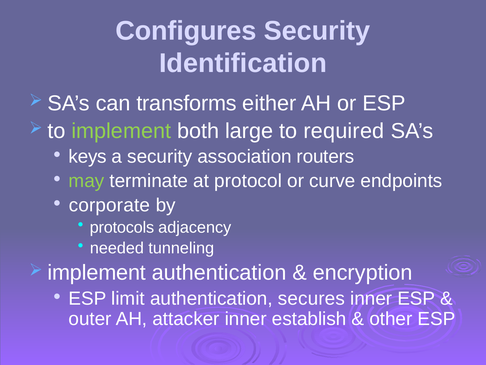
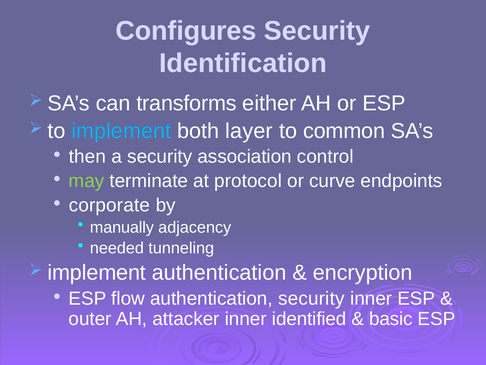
implement at (121, 131) colour: light green -> light blue
large: large -> layer
required: required -> common
keys: keys -> then
routers: routers -> control
protocols: protocols -> manually
limit: limit -> flow
authentication secures: secures -> security
establish: establish -> identified
other: other -> basic
